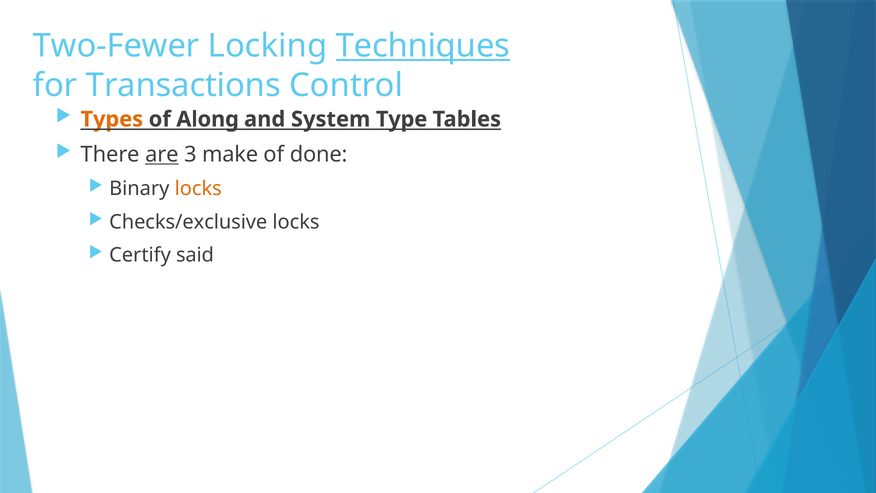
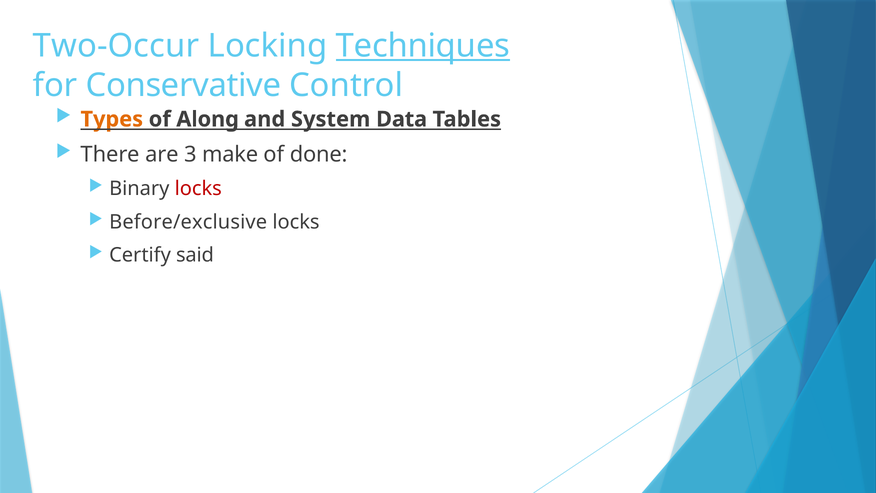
Two-Fewer: Two-Fewer -> Two-Occur
Transactions: Transactions -> Conservative
Type: Type -> Data
are underline: present -> none
locks at (198, 189) colour: orange -> red
Checks/exclusive: Checks/exclusive -> Before/exclusive
